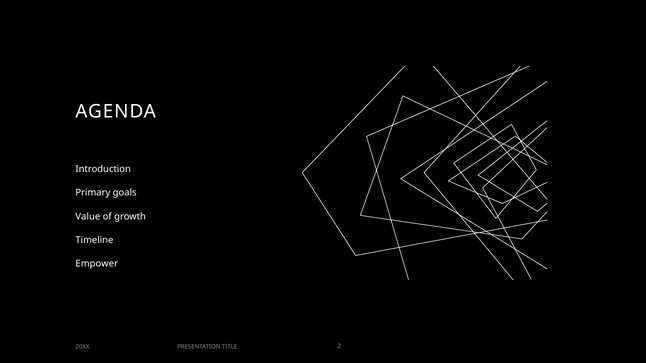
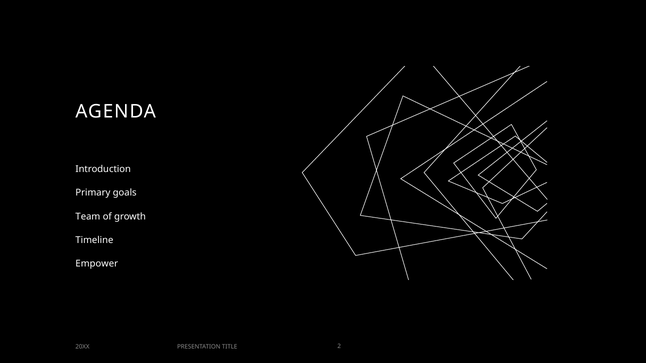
Value: Value -> Team
